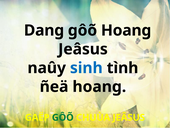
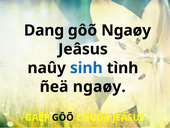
gôõ Hoang: Hoang -> Ngaøy
ñeä hoang: hoang -> ngaøy
GÔÕ at (63, 117) colour: green -> black
